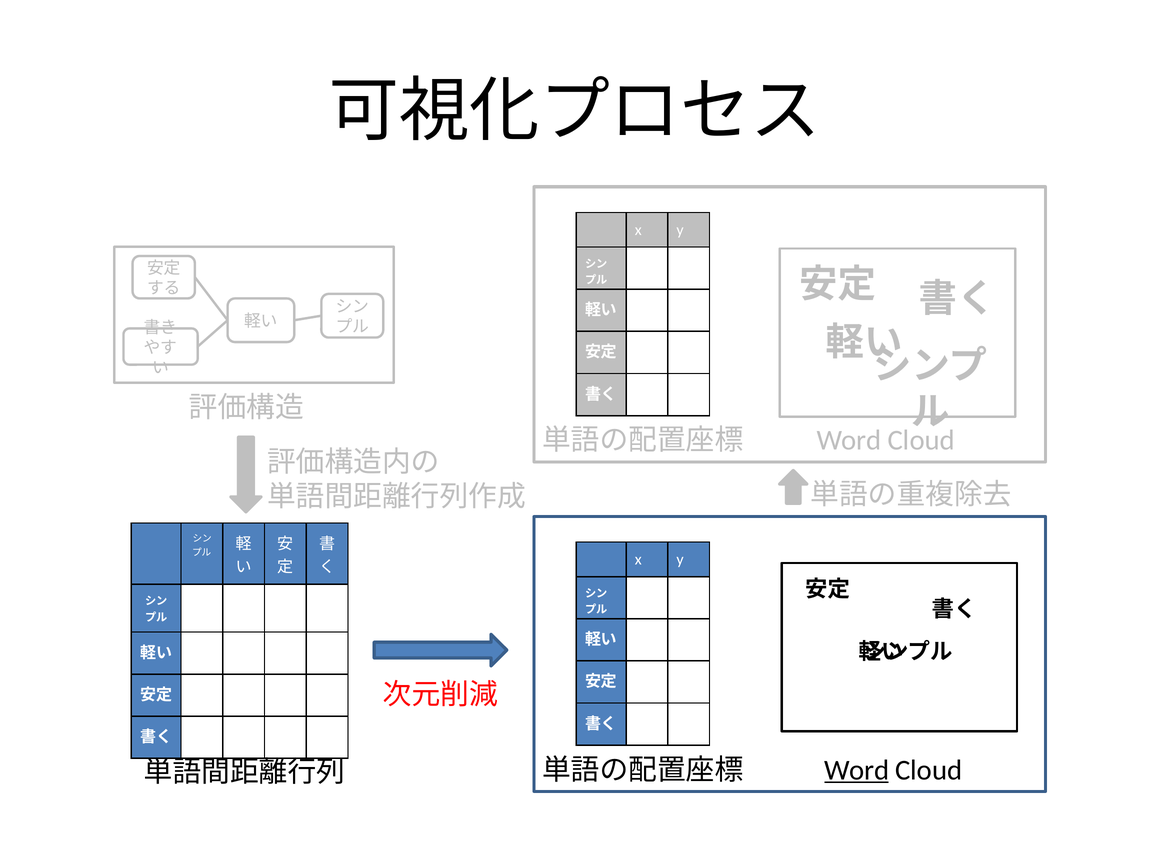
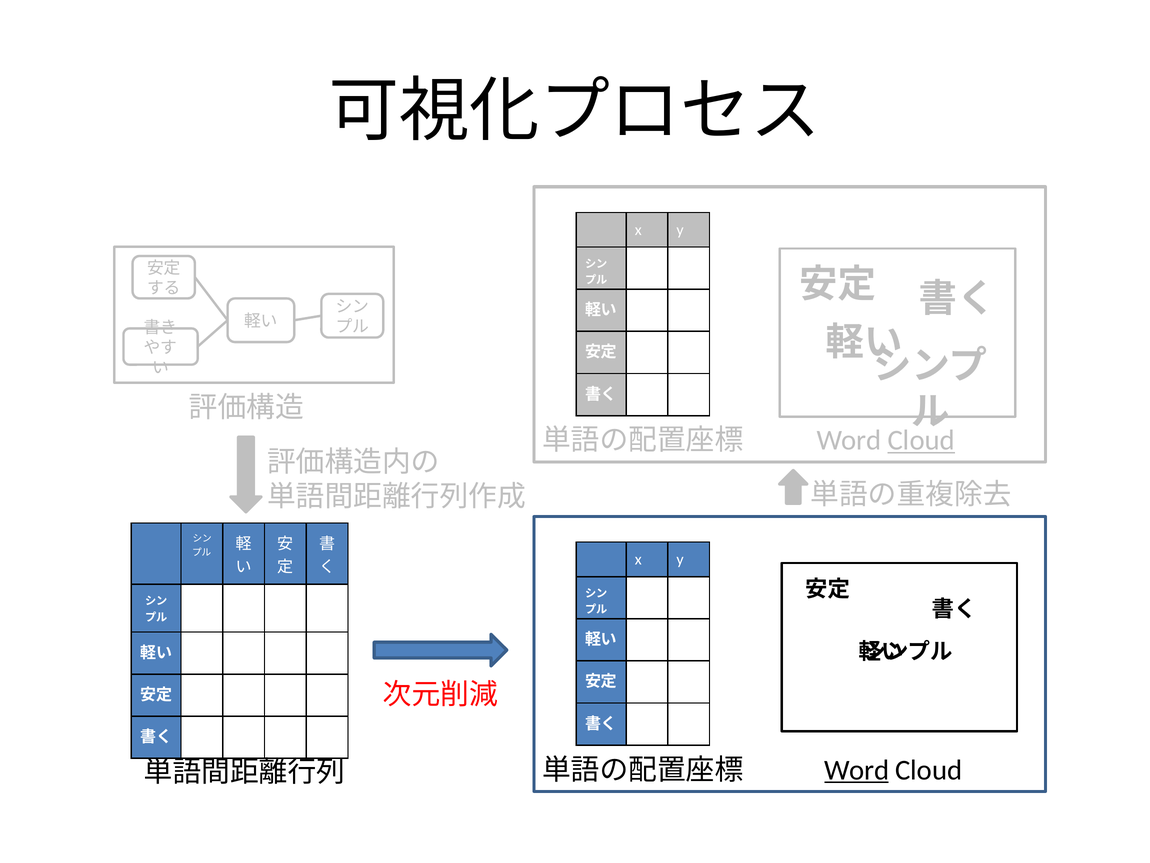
Cloud at (921, 440) underline: none -> present
